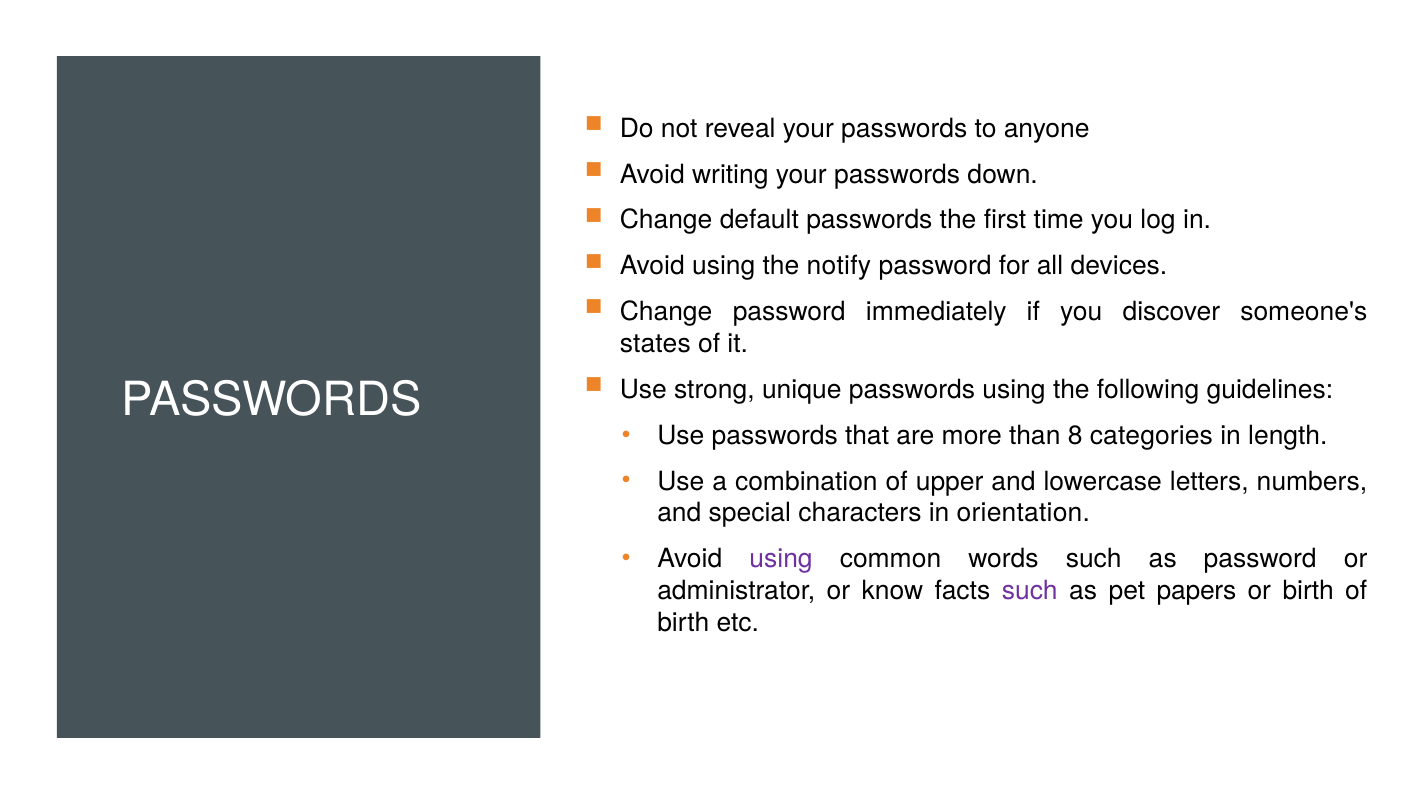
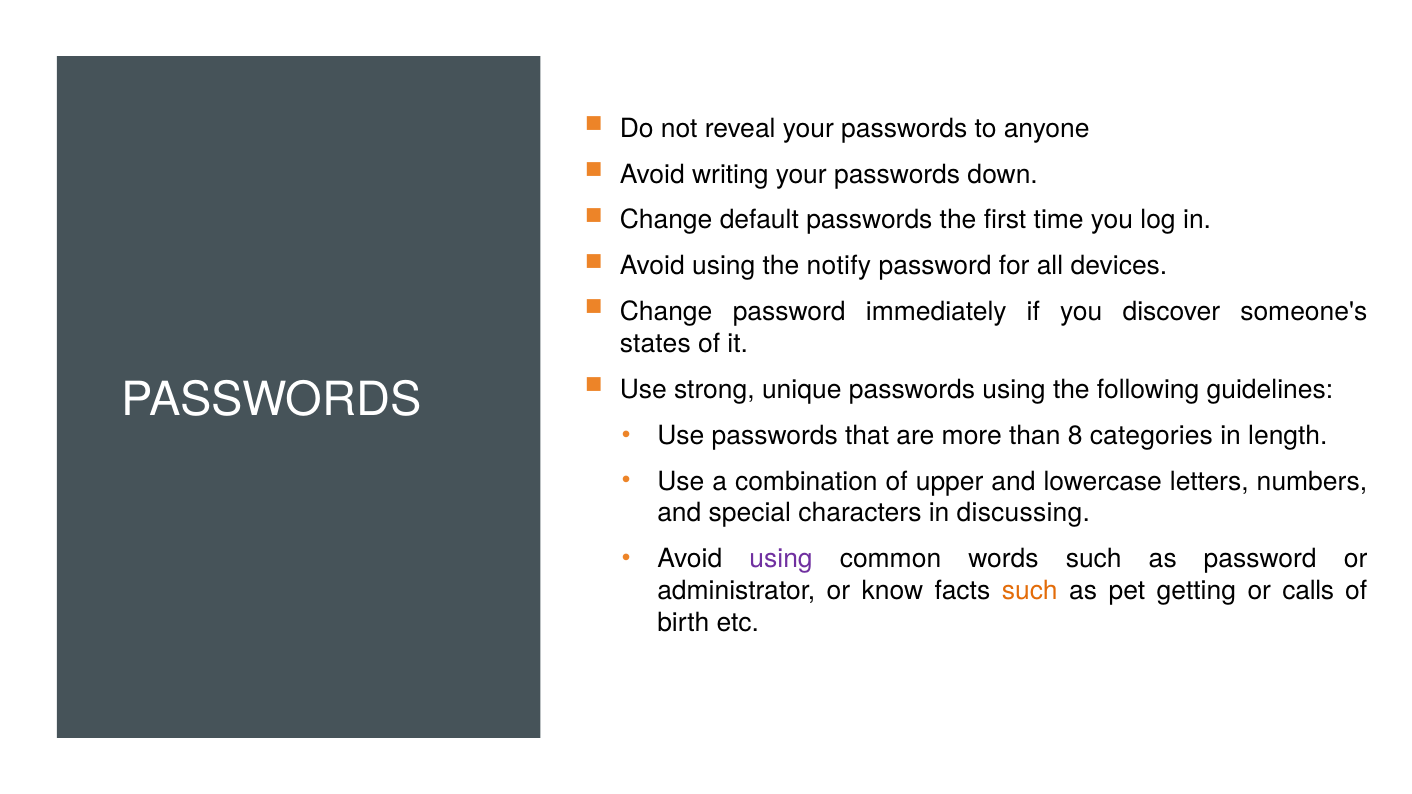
orientation: orientation -> discussing
such at (1030, 591) colour: purple -> orange
papers: papers -> getting
or birth: birth -> calls
